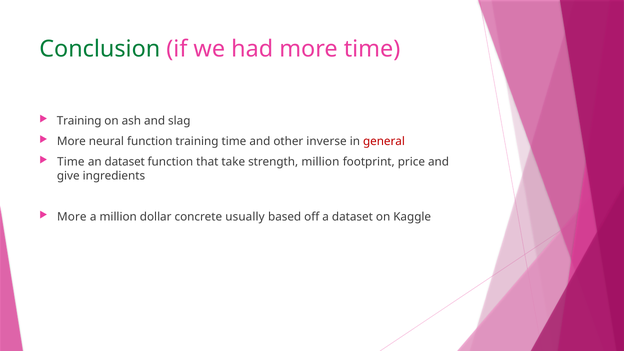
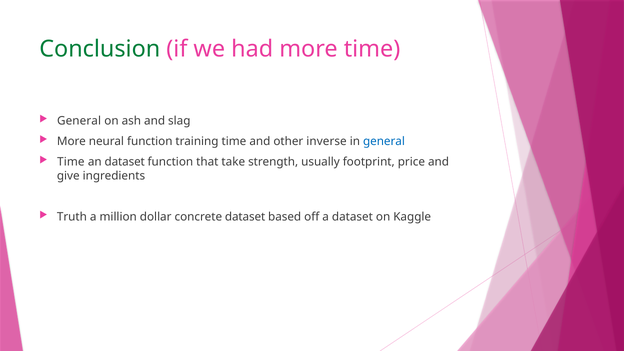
Training at (79, 121): Training -> General
general at (384, 141) colour: red -> blue
strength million: million -> usually
More at (72, 217): More -> Truth
concrete usually: usually -> dataset
